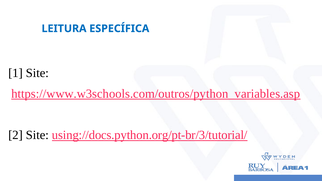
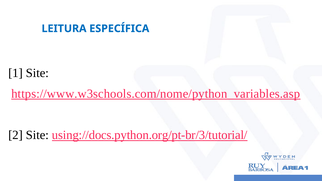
https://www.w3schools.com/outros/python_variables.asp: https://www.w3schools.com/outros/python_variables.asp -> https://www.w3schools.com/nome/python_variables.asp
